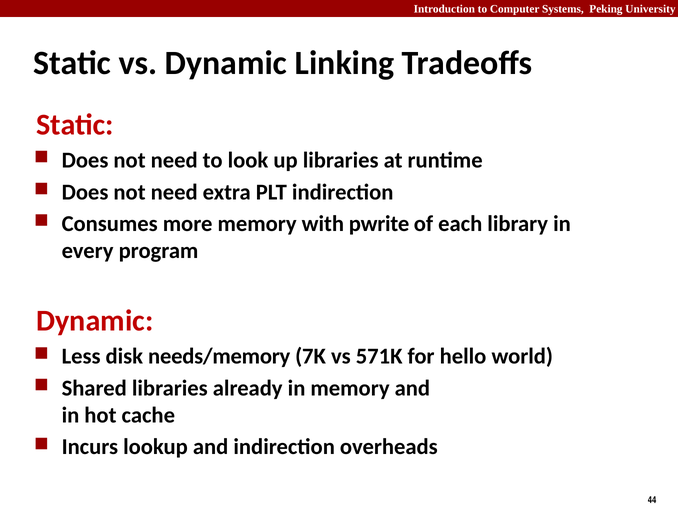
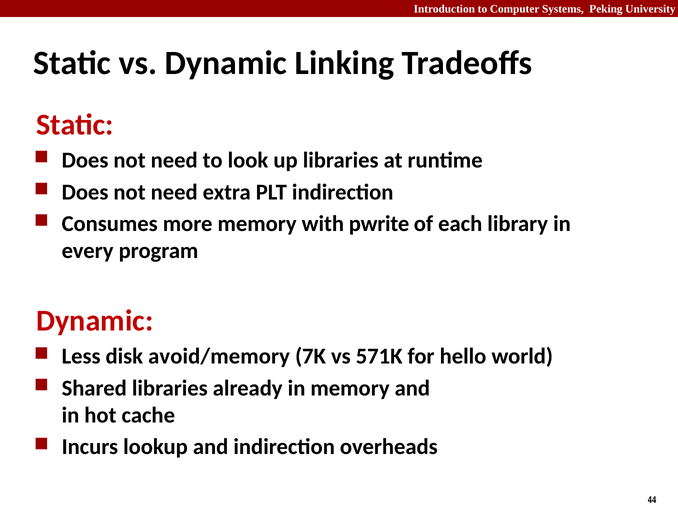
needs/memory: needs/memory -> avoid/memory
